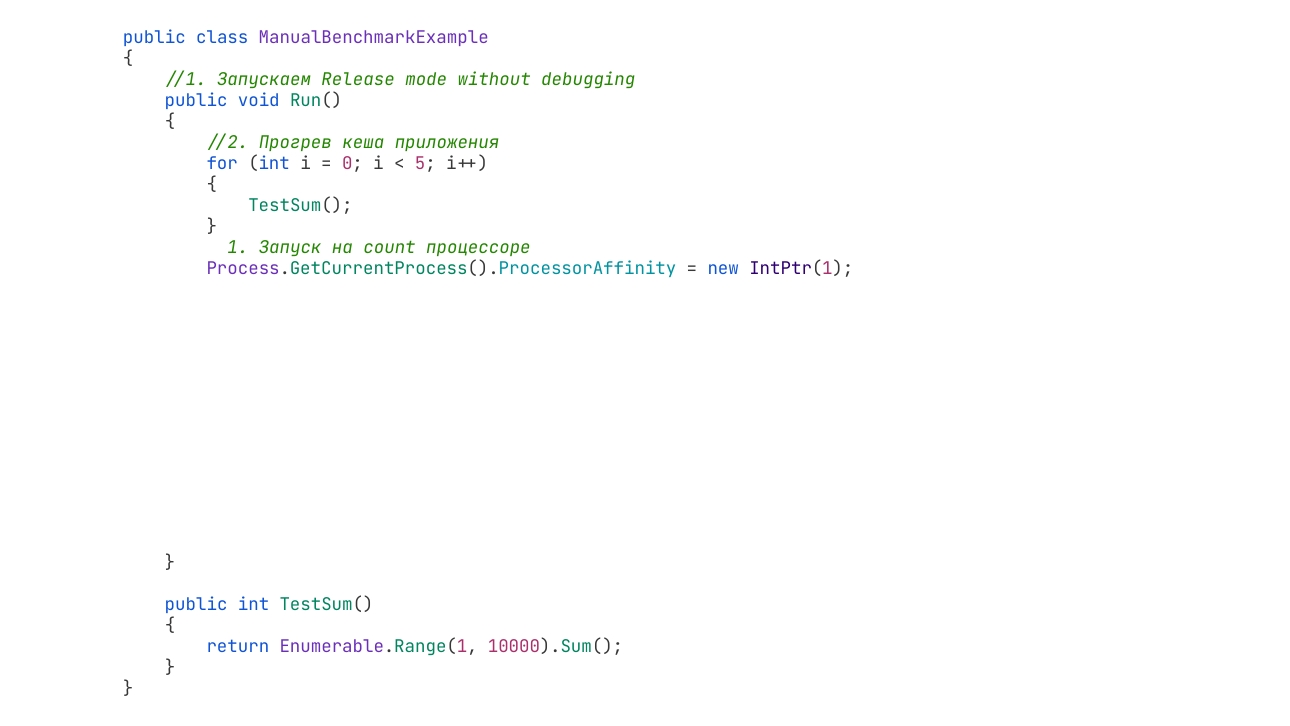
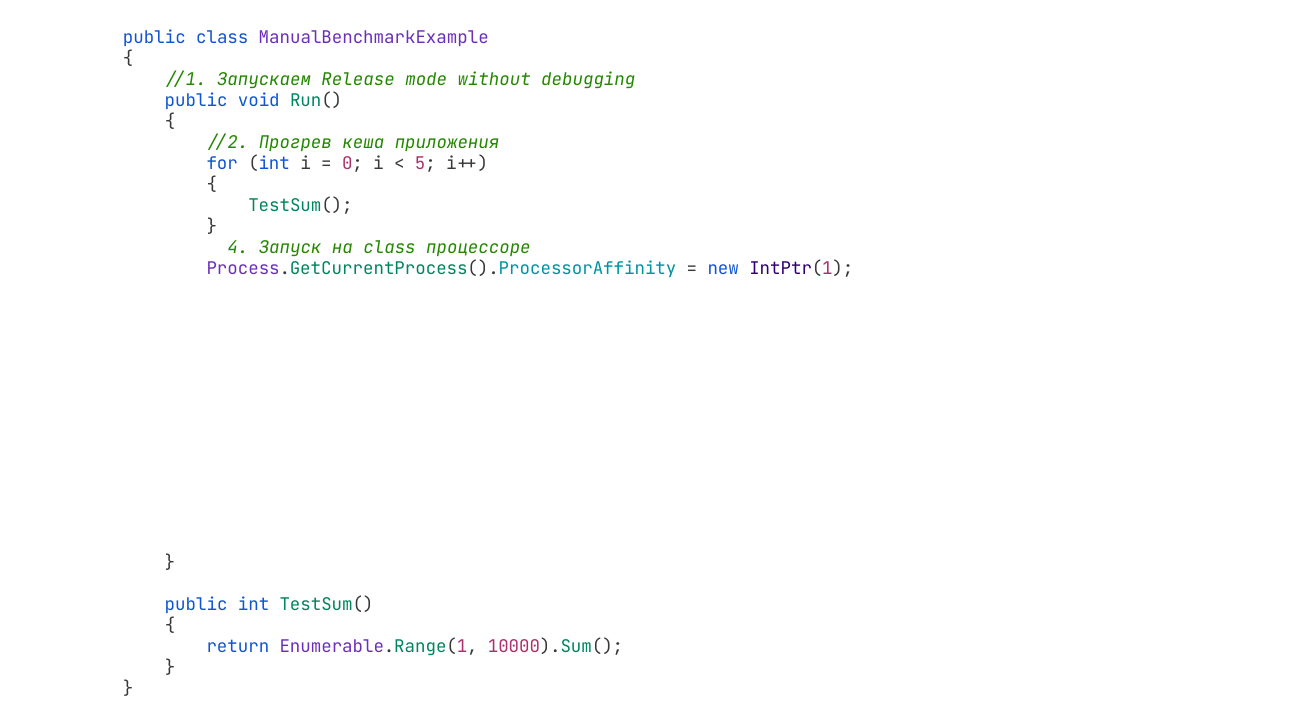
//1 at (227, 248): //1 -> //4
на count: count -> class
